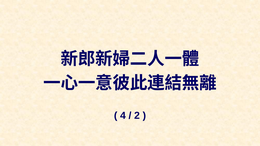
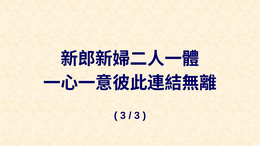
4 at (123, 116): 4 -> 3
2 at (137, 116): 2 -> 3
